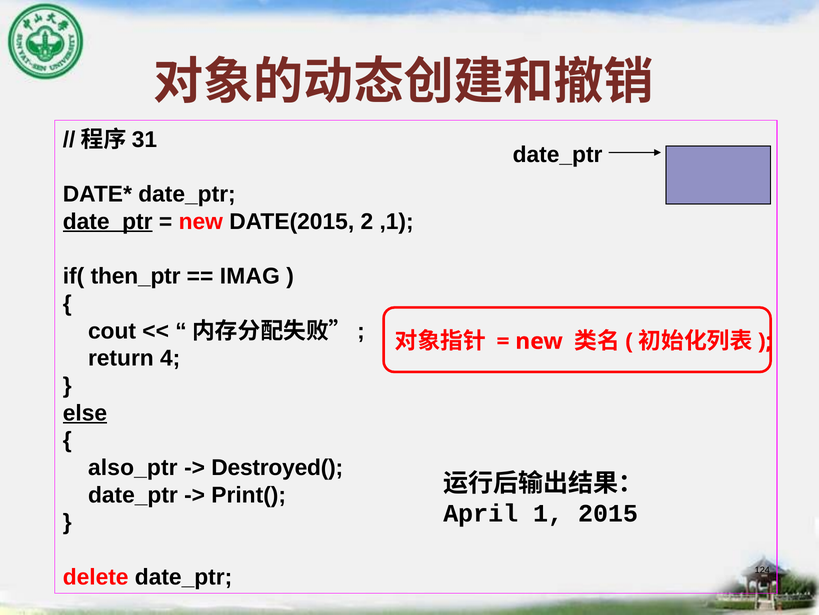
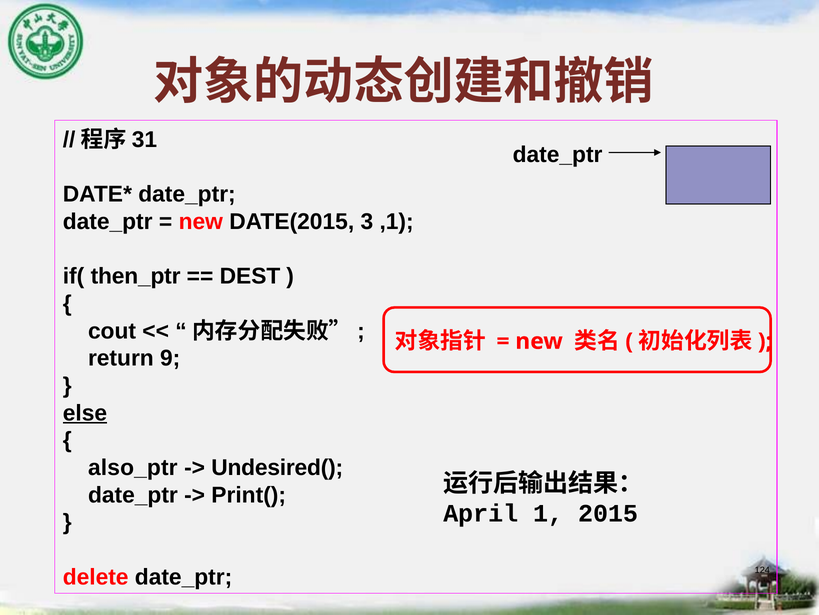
date_ptr at (108, 221) underline: present -> none
2: 2 -> 3
IMAG: IMAG -> DEST
4: 4 -> 9
Destroyed(: Destroyed( -> Undesired(
